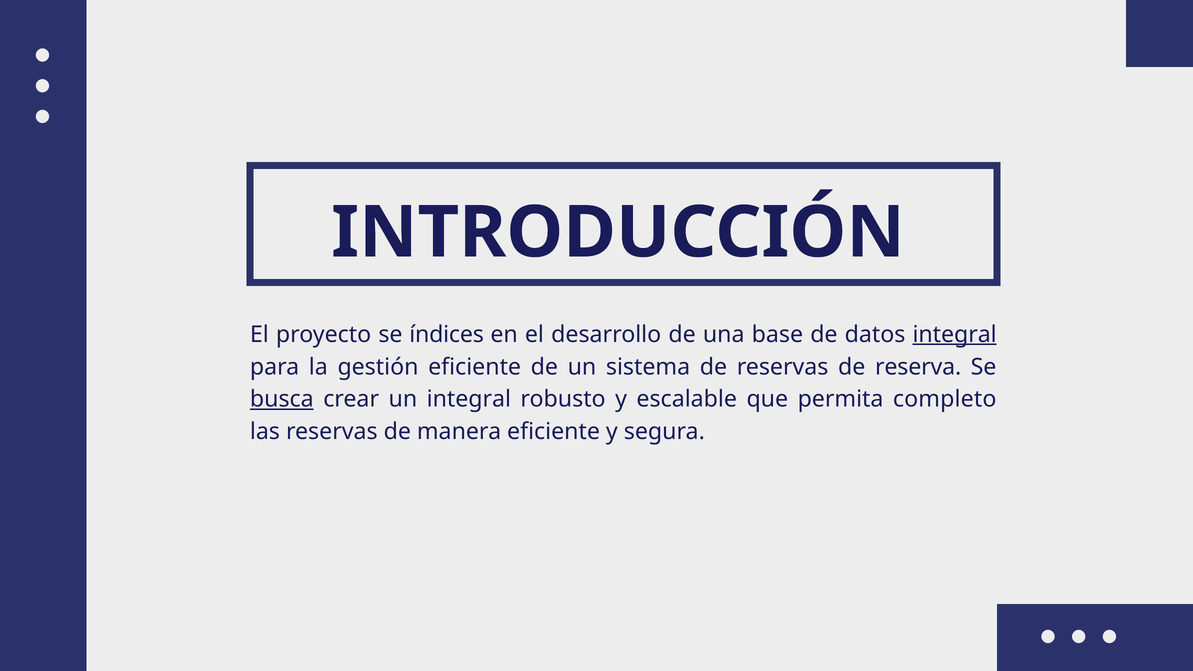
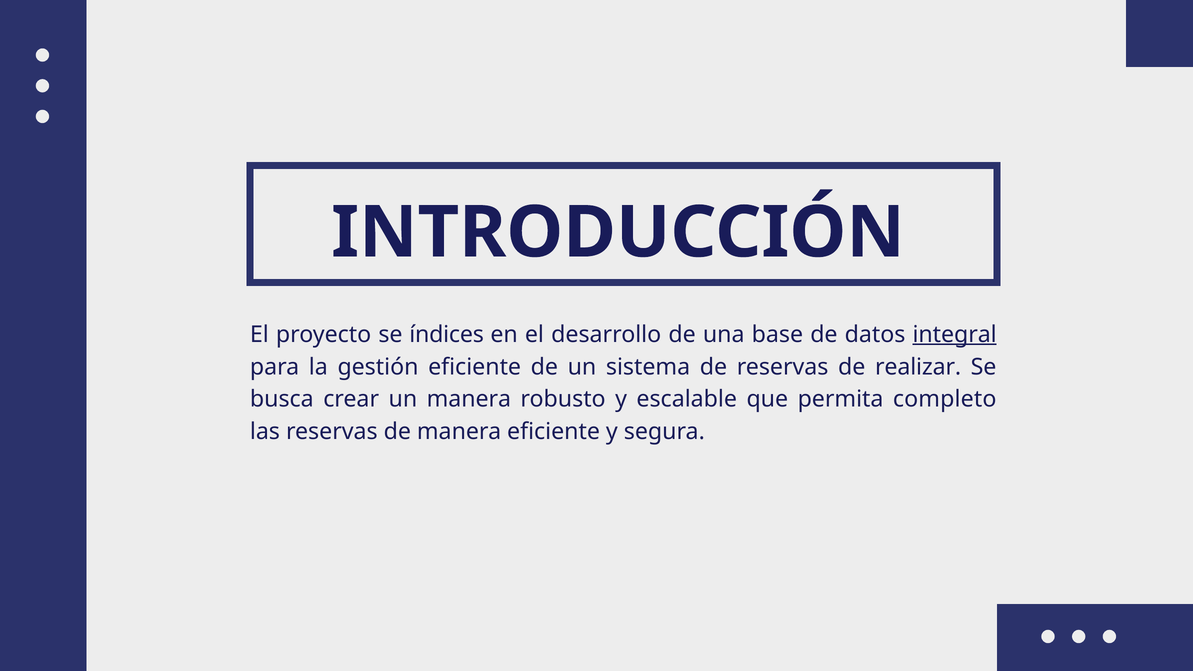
reserva: reserva -> realizar
busca underline: present -> none
un integral: integral -> manera
